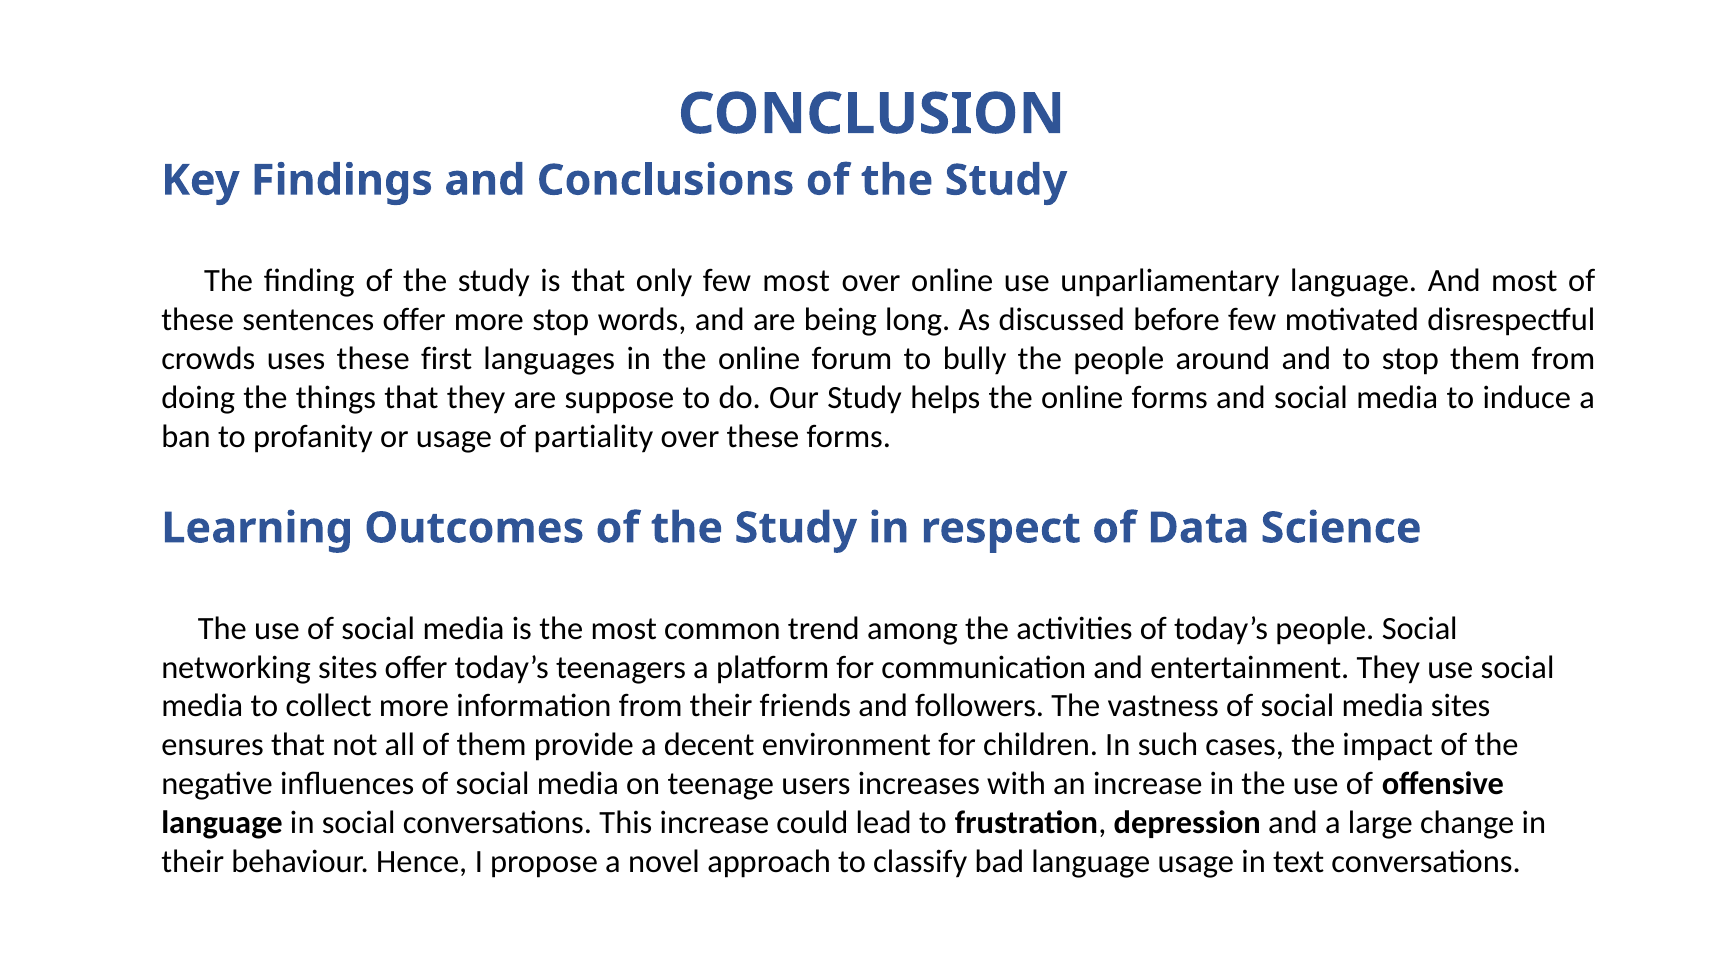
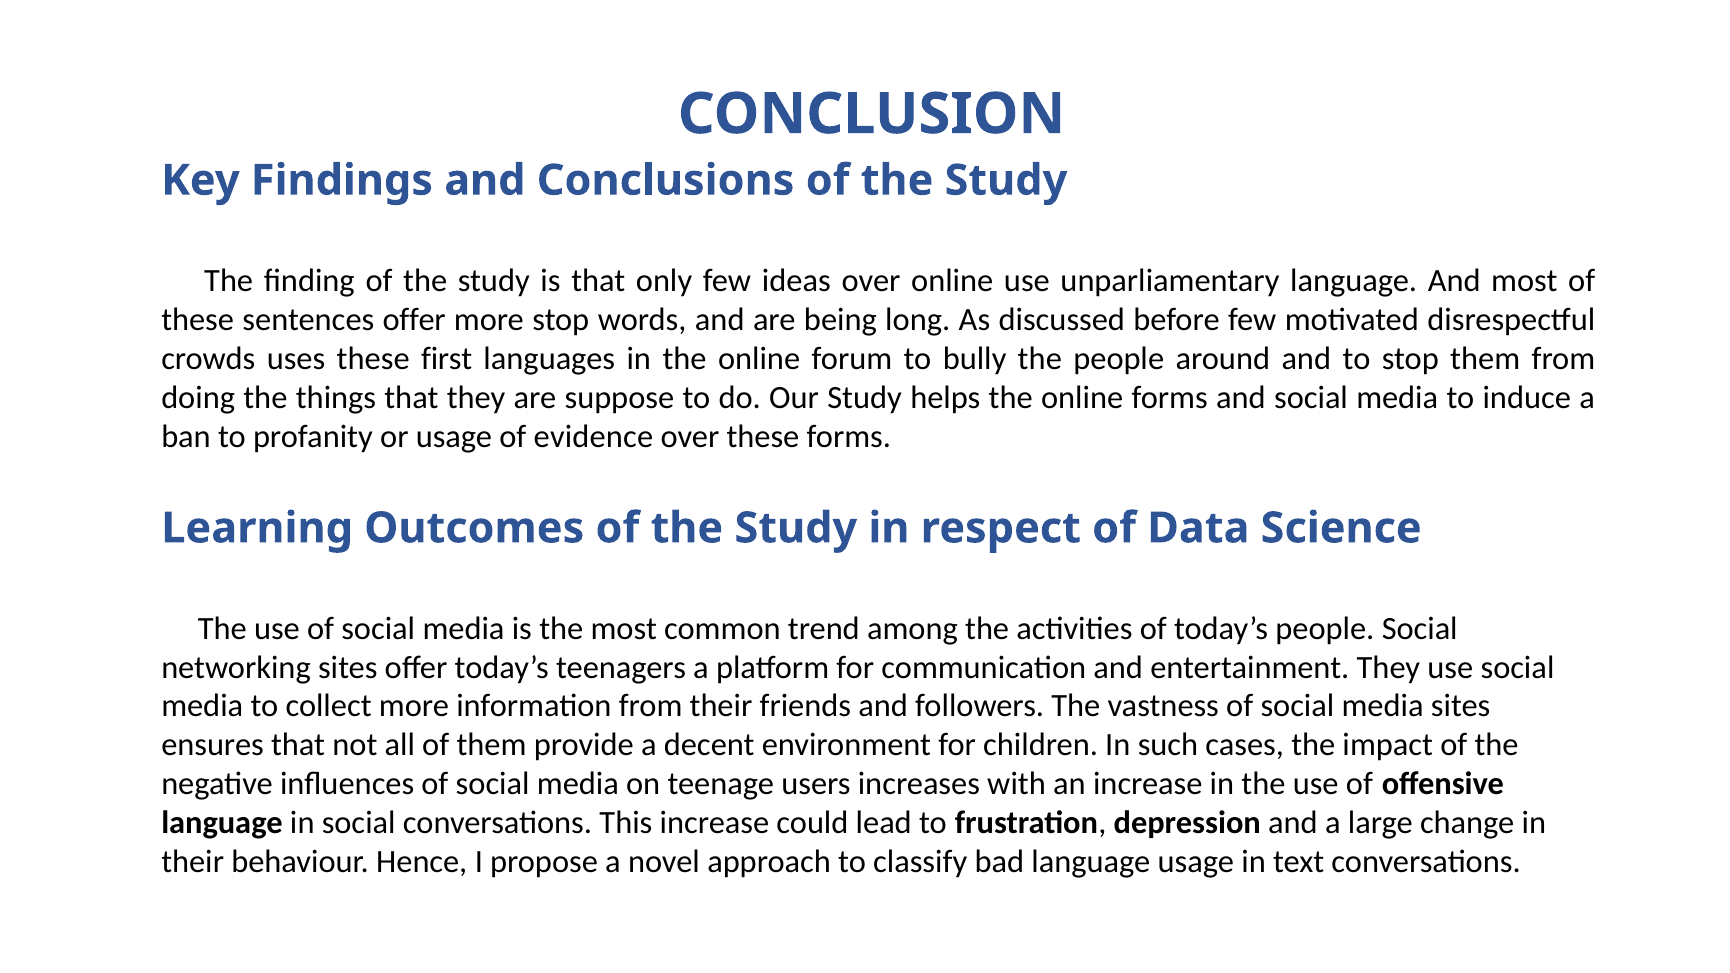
few most: most -> ideas
partiality: partiality -> evidence
